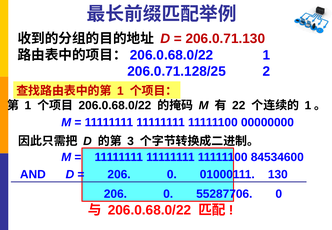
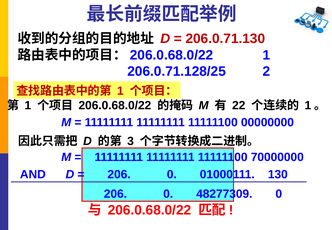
84534600: 84534600 -> 70000000
55287706: 55287706 -> 48277309
